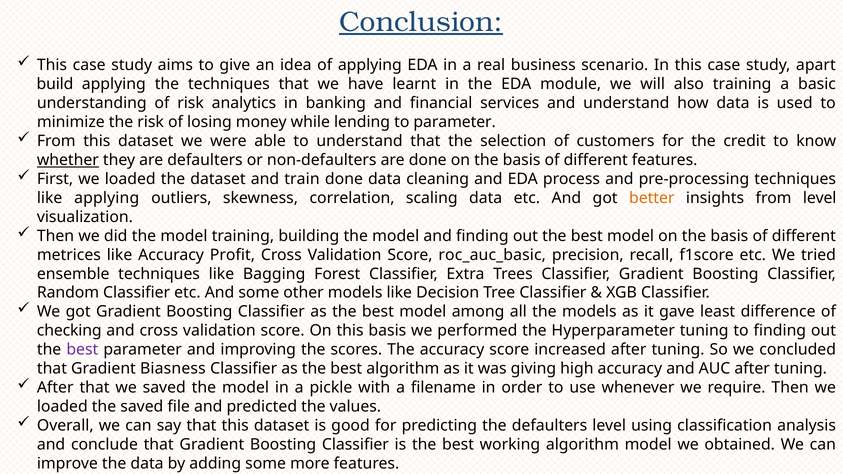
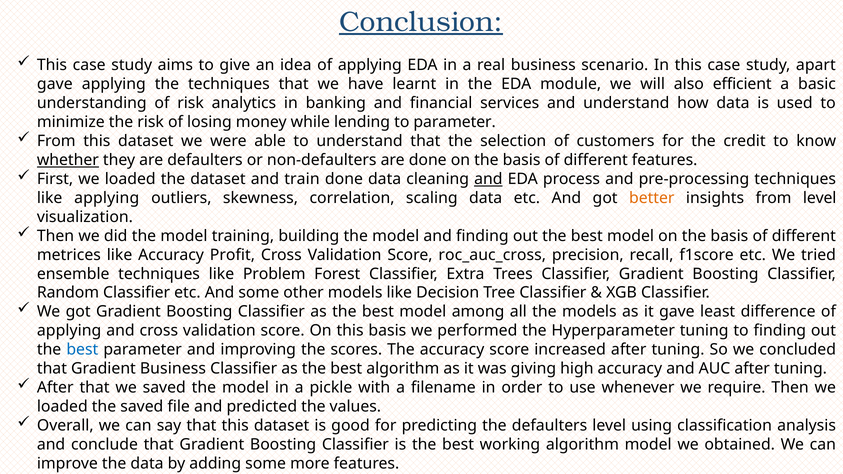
build at (55, 84): build -> gave
also training: training -> efficient
and at (488, 179) underline: none -> present
roc_auc_basic: roc_auc_basic -> roc_auc_cross
Bagging: Bagging -> Problem
checking at (69, 331): checking -> applying
best at (82, 350) colour: purple -> blue
Gradient Biasness: Biasness -> Business
